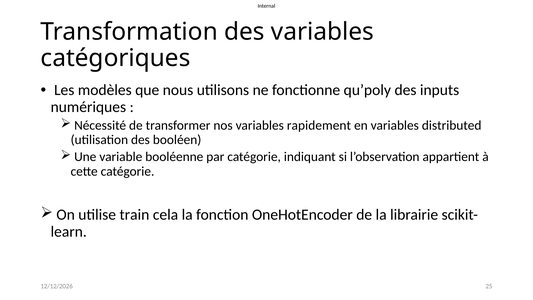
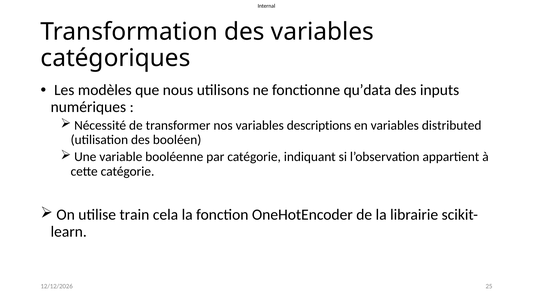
qu’poly: qu’poly -> qu’data
rapidement: rapidement -> descriptions
